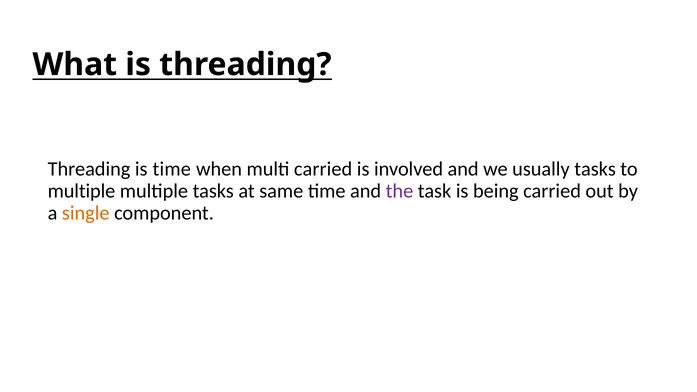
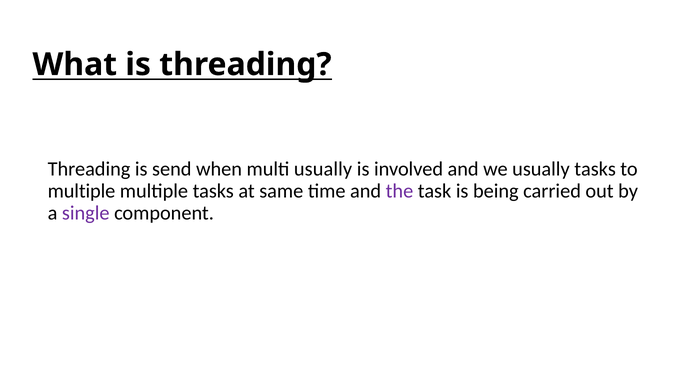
is time: time -> send
multi carried: carried -> usually
single colour: orange -> purple
